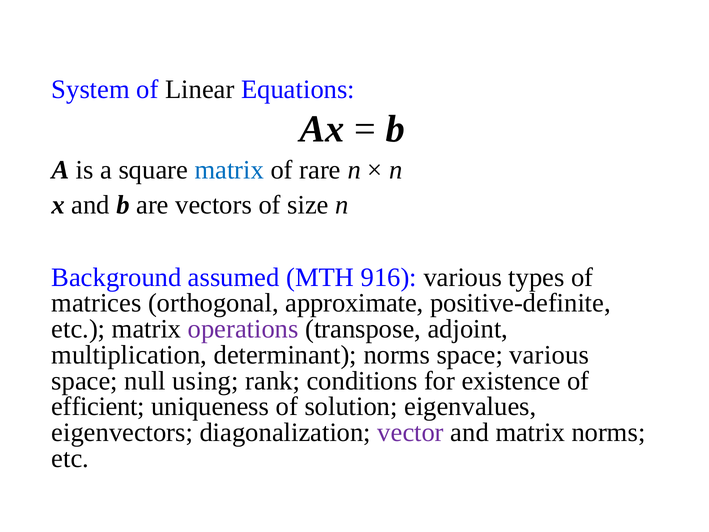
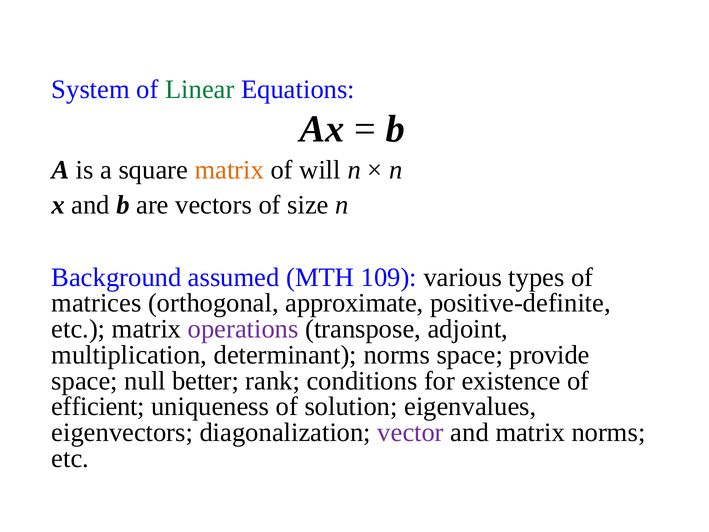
Linear colour: black -> green
matrix at (229, 170) colour: blue -> orange
rare: rare -> will
916: 916 -> 109
space various: various -> provide
using: using -> better
